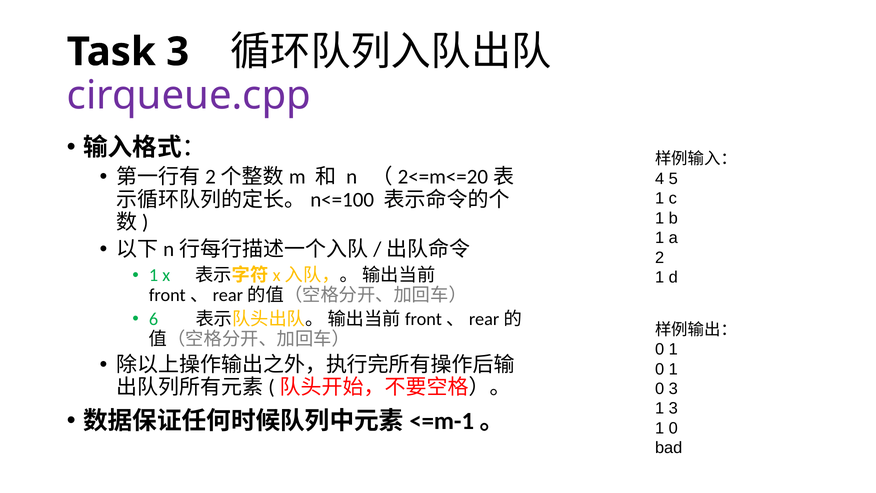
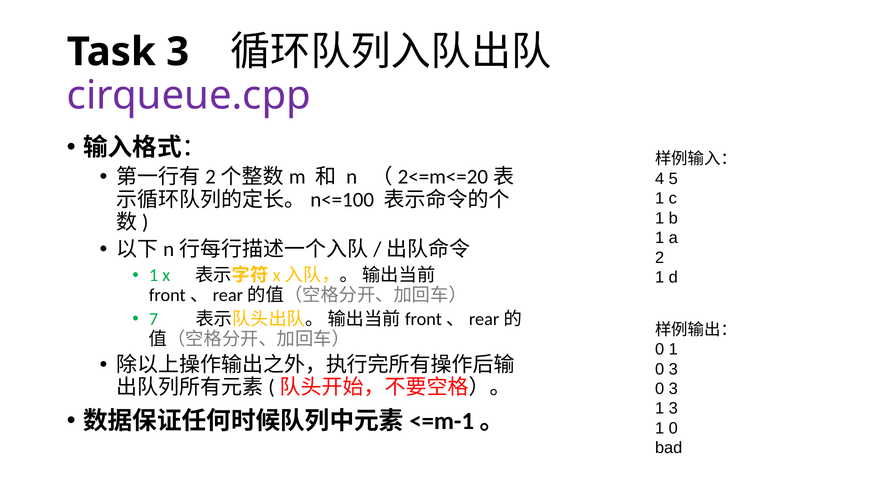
6: 6 -> 7
1 at (673, 369): 1 -> 3
